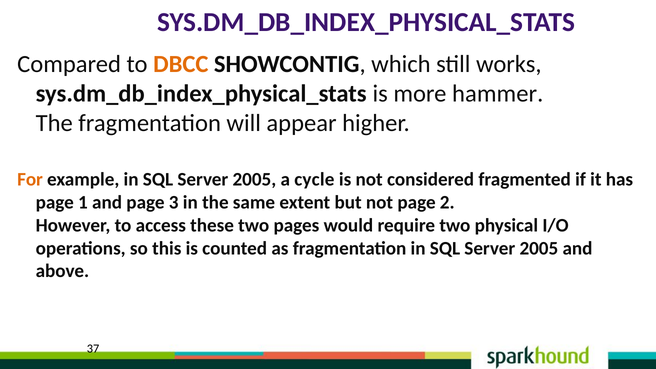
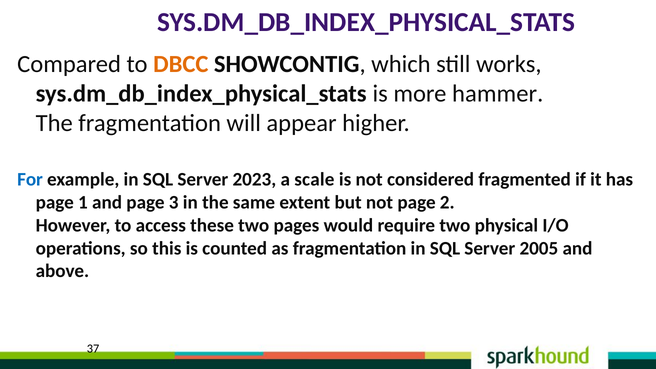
For colour: orange -> blue
2005 at (254, 179): 2005 -> 2023
cycle: cycle -> scale
